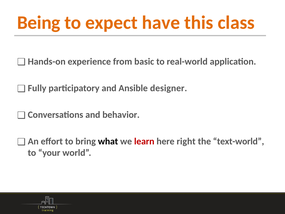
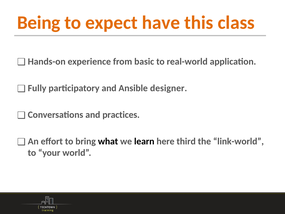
behavior: behavior -> practices
learn colour: red -> black
right: right -> third
text-world: text-world -> link-world
